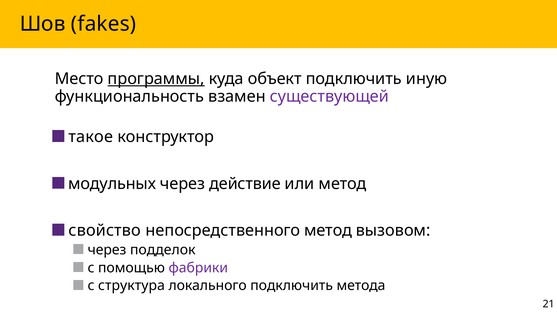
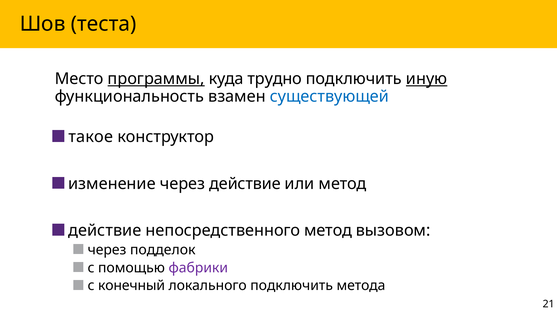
fakes: fakes -> теста
объект: объект -> трудно
иную underline: none -> present
существующей colour: purple -> blue
модульных: модульных -> изменение
свойство at (105, 230): свойство -> действие
структура: структура -> конечный
